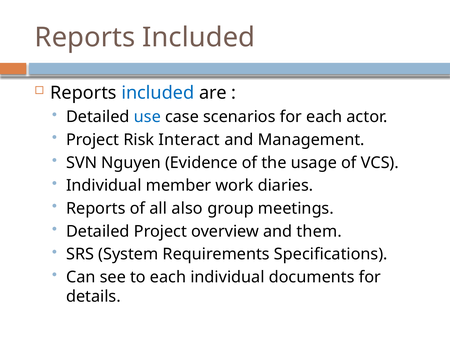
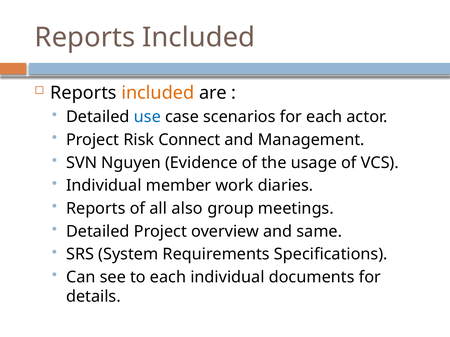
included at (158, 93) colour: blue -> orange
Interact: Interact -> Connect
them: them -> same
